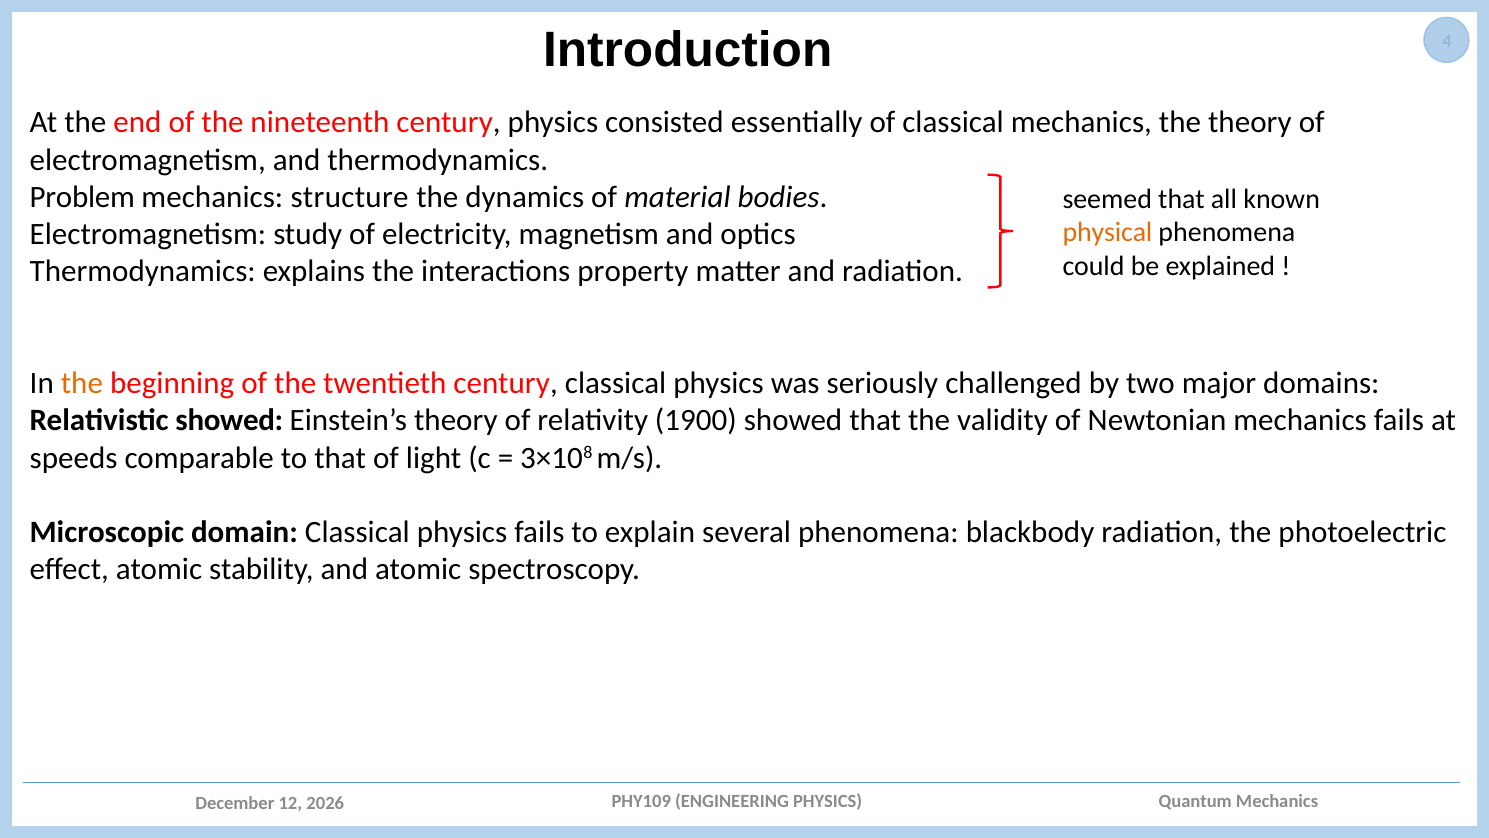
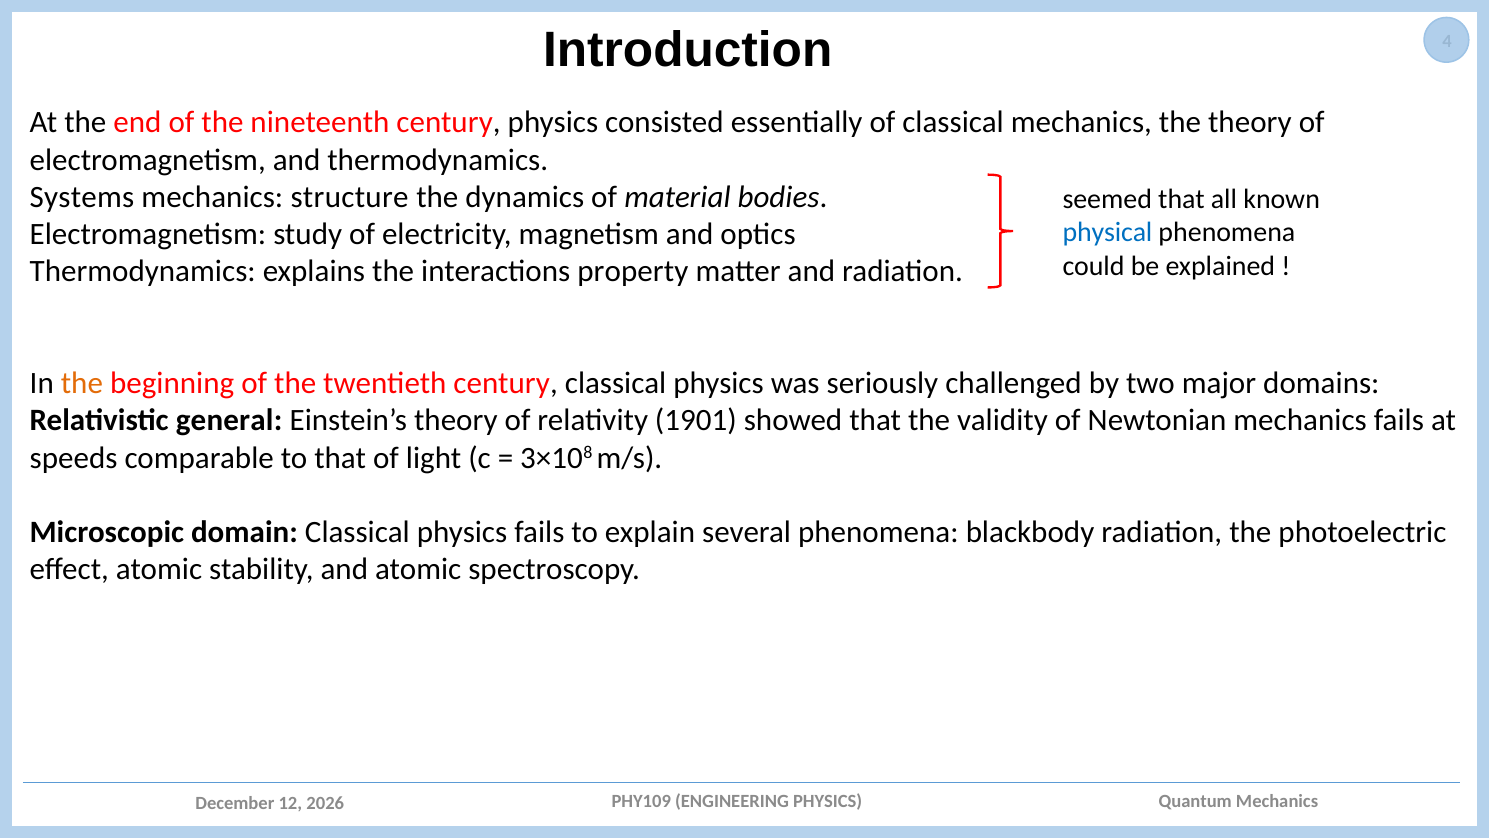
Problem: Problem -> Systems
physical colour: orange -> blue
Relativistic showed: showed -> general
1900: 1900 -> 1901
